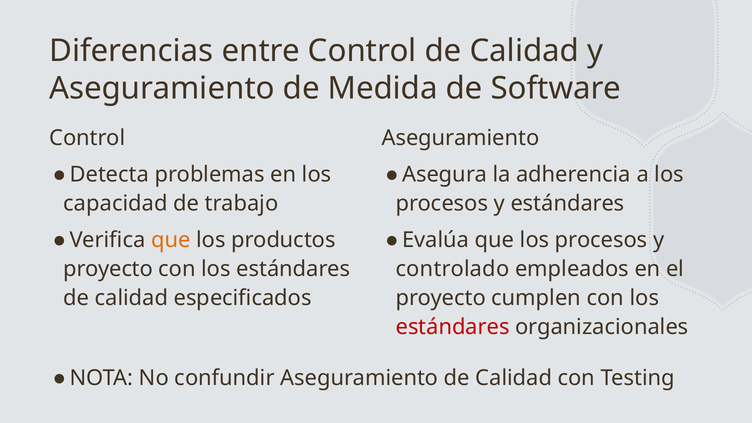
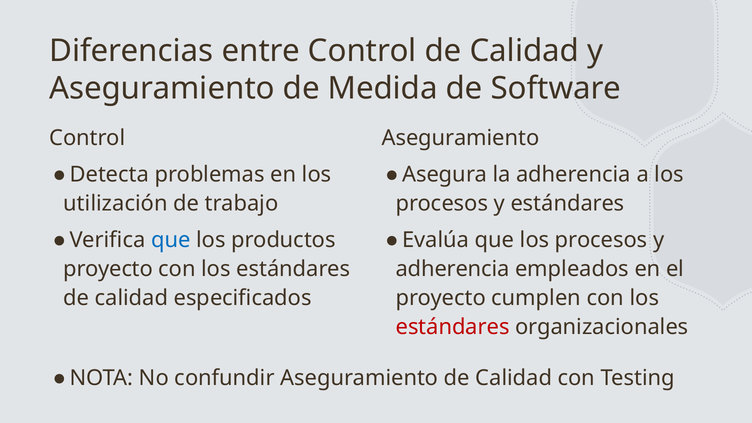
capacidad: capacidad -> utilización
que at (171, 240) colour: orange -> blue
controlado at (453, 269): controlado -> adherencia
